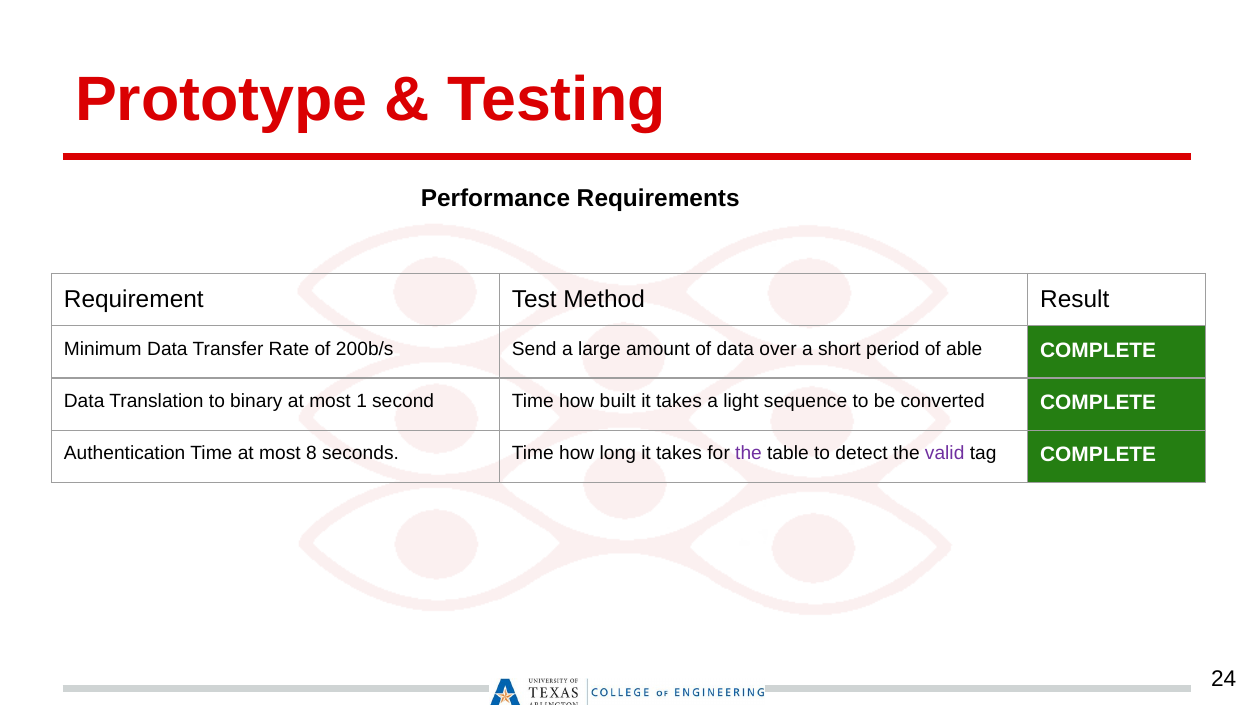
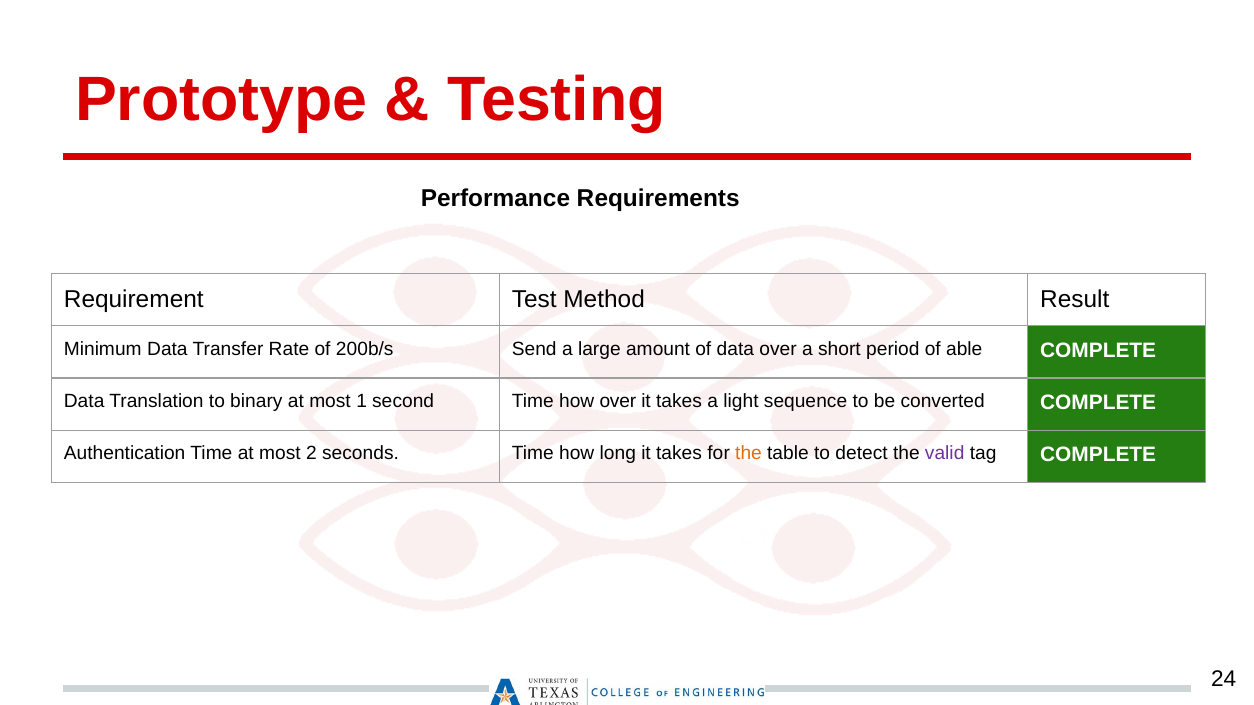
how built: built -> over
8: 8 -> 2
the at (749, 454) colour: purple -> orange
